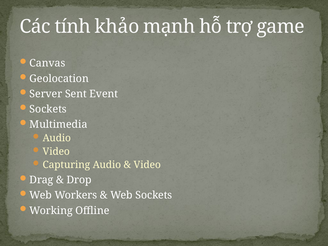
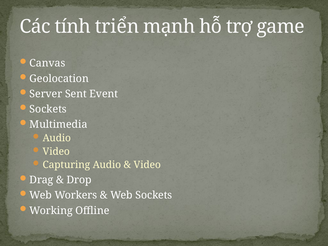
khảo: khảo -> triển
